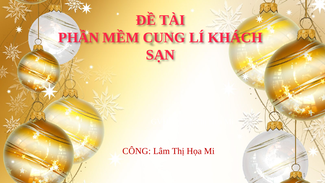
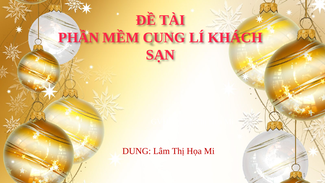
CÔNG: CÔNG -> DUNG
